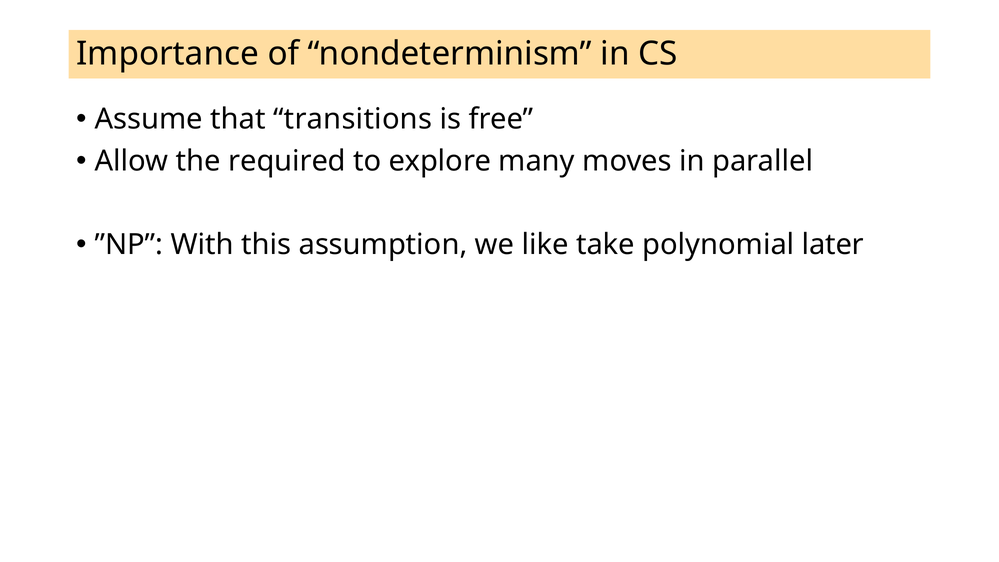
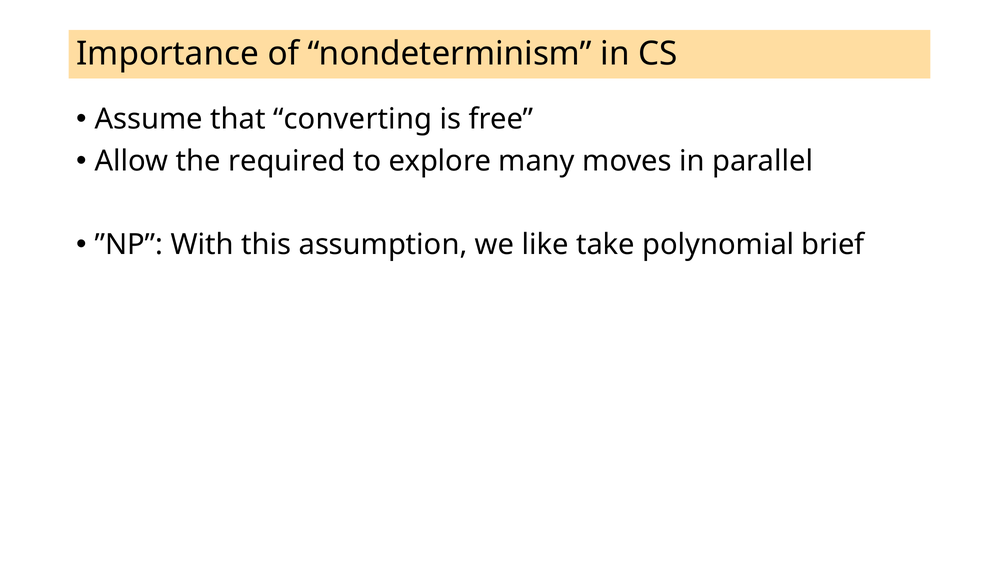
transitions: transitions -> converting
later: later -> brief
